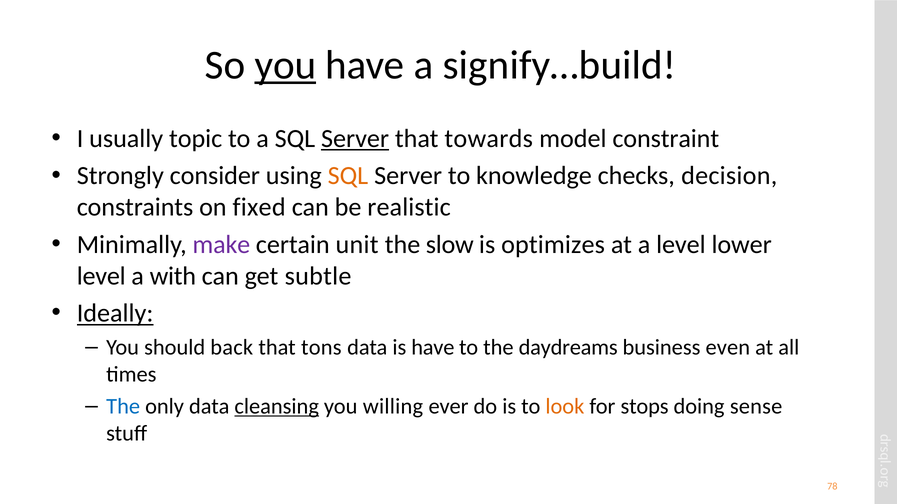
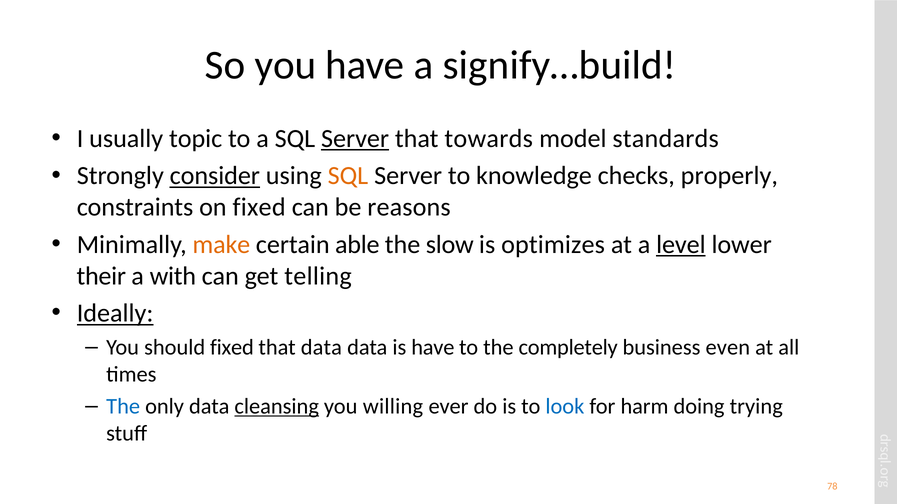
you at (285, 65) underline: present -> none
constraint: constraint -> standards
consider underline: none -> present
decision: decision -> properly
realistic: realistic -> reasons
make colour: purple -> orange
unit: unit -> able
level at (681, 245) underline: none -> present
level at (101, 276): level -> their
subtle: subtle -> telling
should back: back -> fixed
that tons: tons -> data
daydreams: daydreams -> completely
look colour: orange -> blue
stops: stops -> harm
sense: sense -> trying
